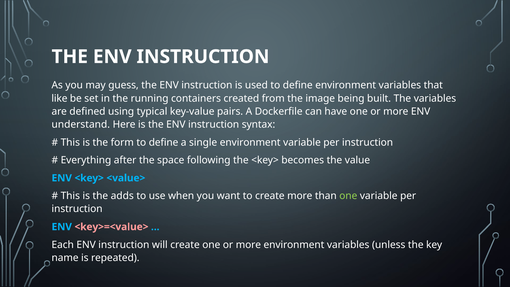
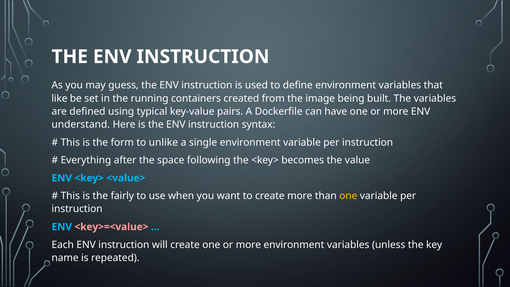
form to define: define -> unlike
adds: adds -> fairly
one at (348, 196) colour: light green -> yellow
